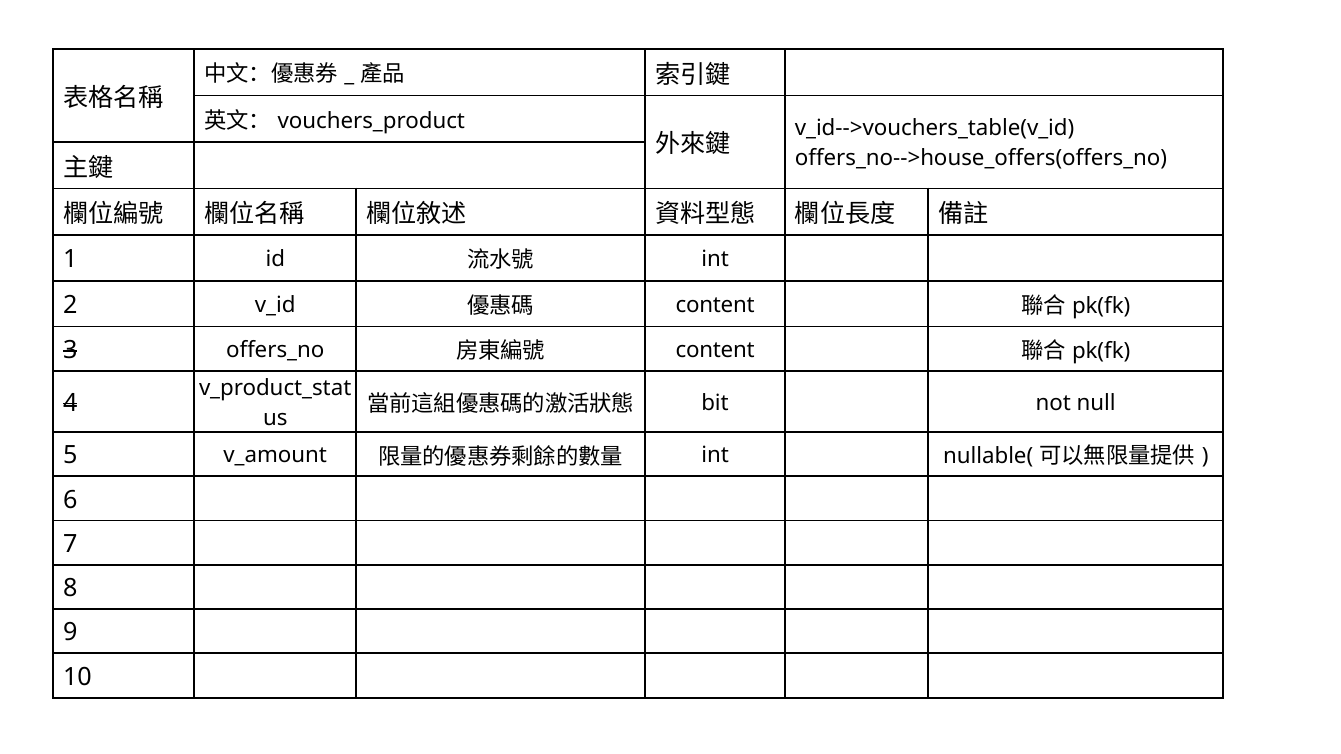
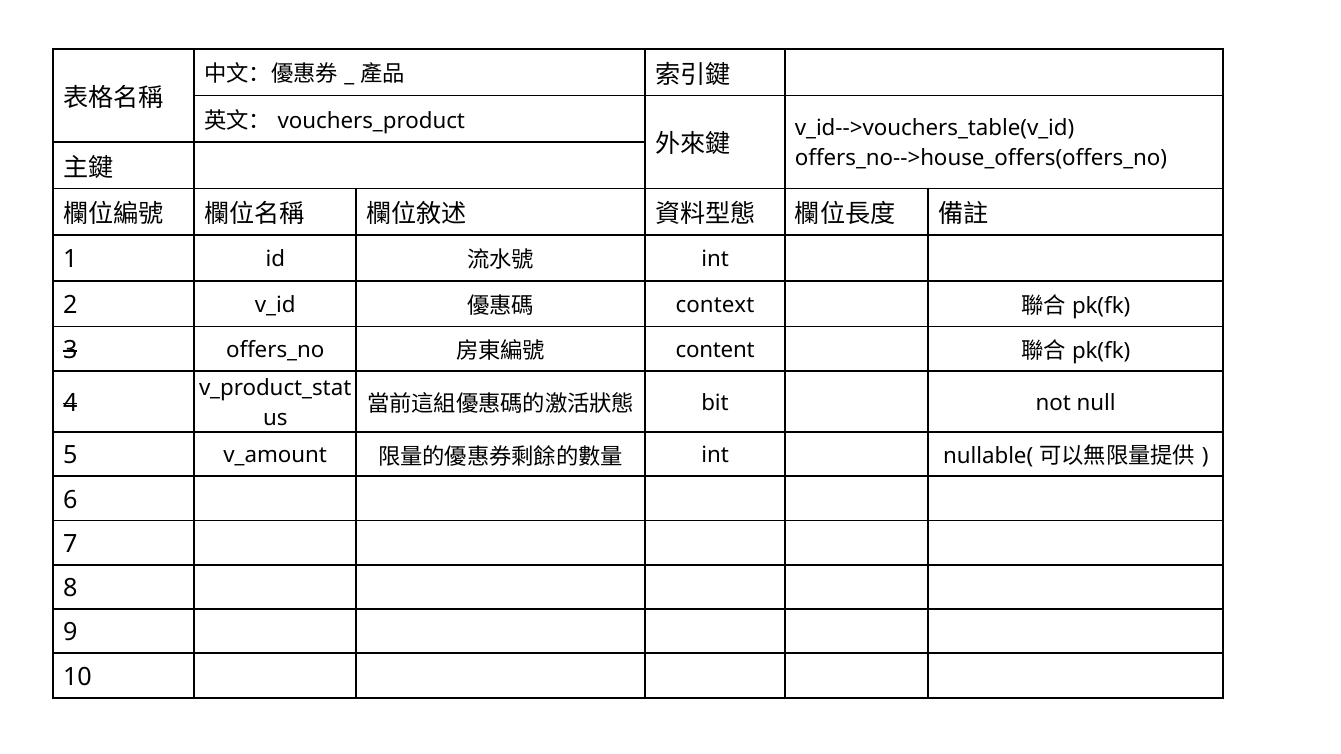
content at (715, 305): content -> context
